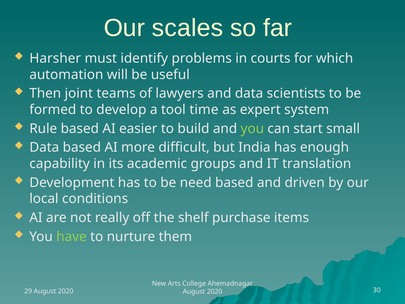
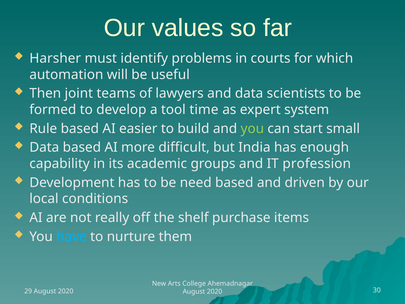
scales: scales -> values
translation: translation -> profession
have colour: light green -> light blue
